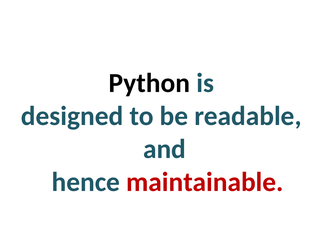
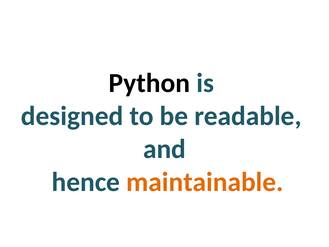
maintainable colour: red -> orange
